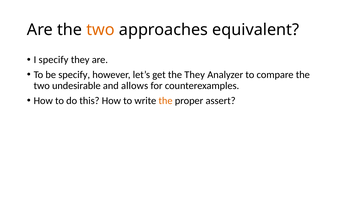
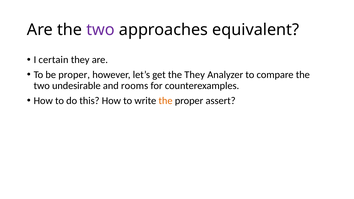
two at (101, 30) colour: orange -> purple
I specify: specify -> certain
be specify: specify -> proper
allows: allows -> rooms
